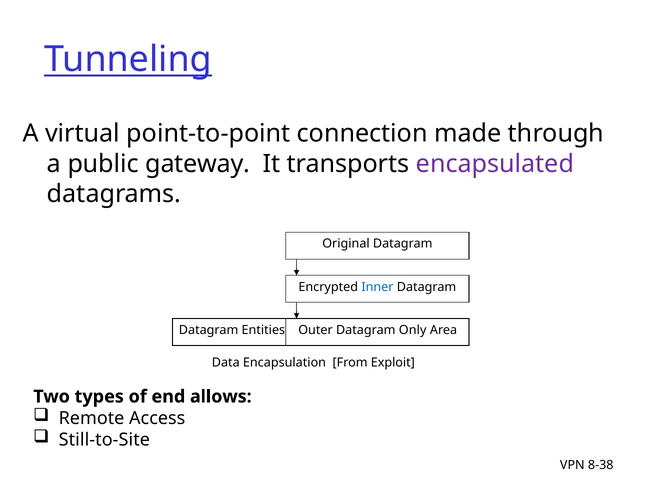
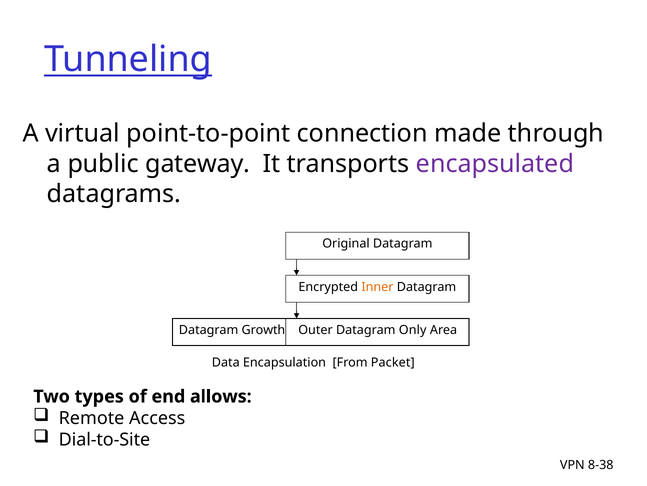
Inner colour: blue -> orange
Entities: Entities -> Growth
Exploit: Exploit -> Packet
Still-to-Site: Still-to-Site -> Dial-to-Site
